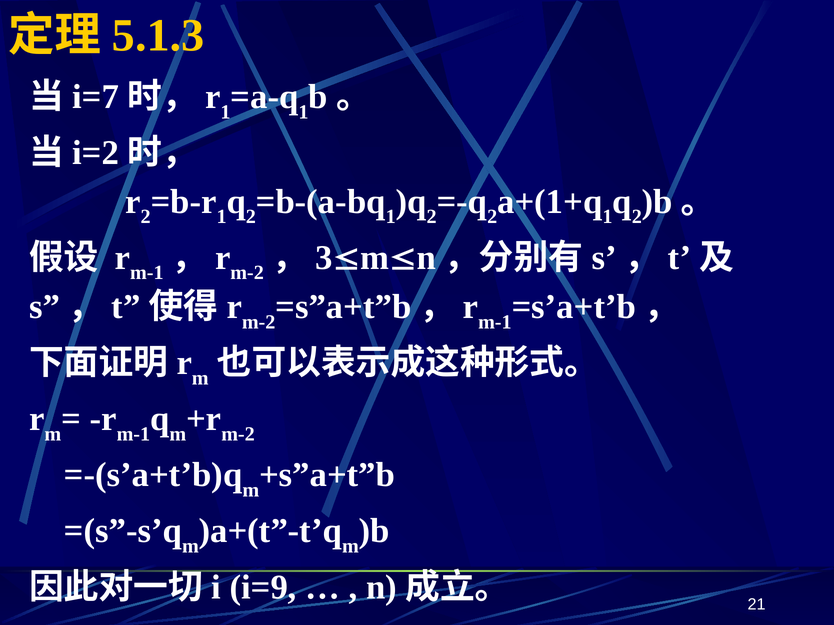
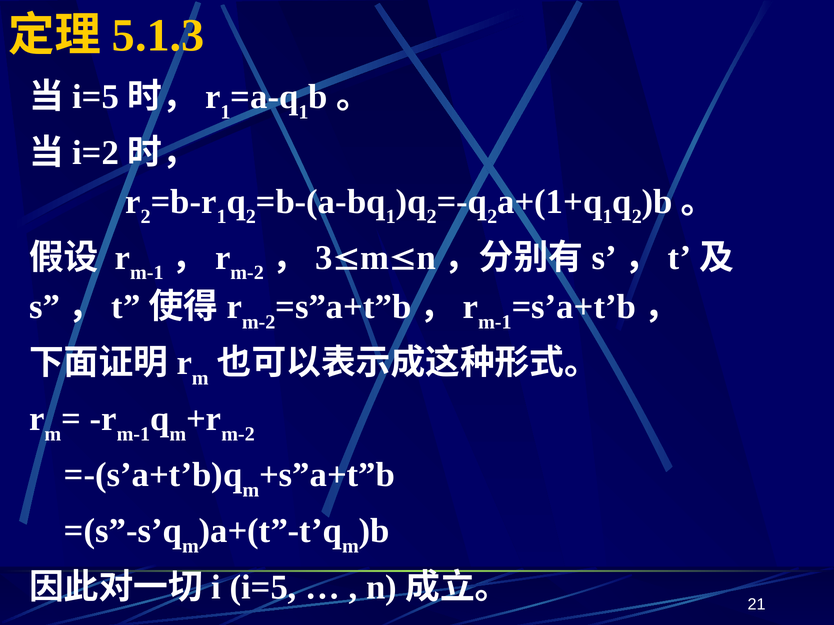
i=7 at (96, 97): i=7 -> i=5
i=9 at (263, 588): i=9 -> i=5
